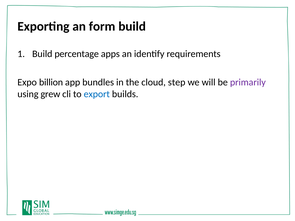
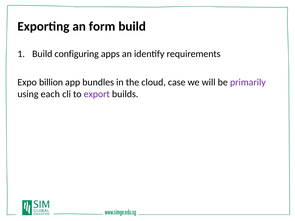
percentage: percentage -> configuring
step: step -> case
grew: grew -> each
export colour: blue -> purple
